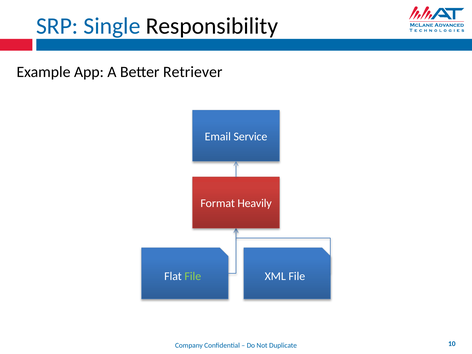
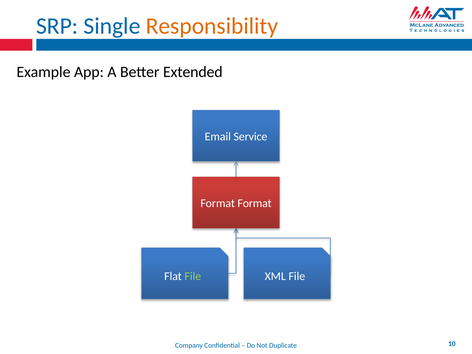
Responsibility colour: black -> orange
Retriever: Retriever -> Extended
Format Heavily: Heavily -> Format
